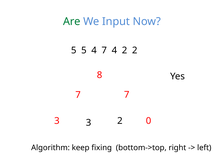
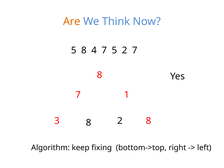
Are colour: green -> orange
Input: Input -> Think
5 5: 5 -> 8
7 4: 4 -> 5
2 2: 2 -> 7
7 7: 7 -> 1
3 3: 3 -> 8
2 0: 0 -> 8
